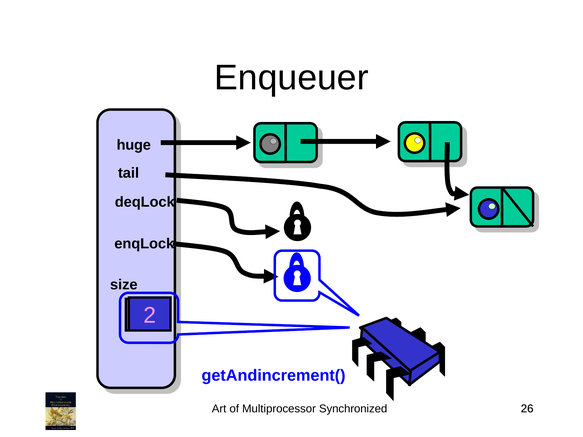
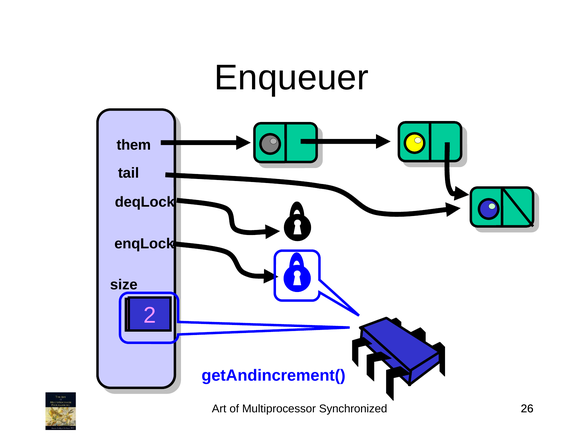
huge: huge -> them
